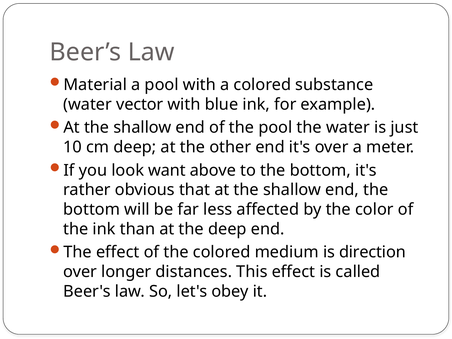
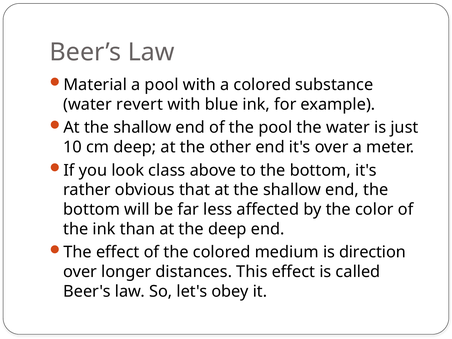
vector: vector -> revert
want: want -> class
